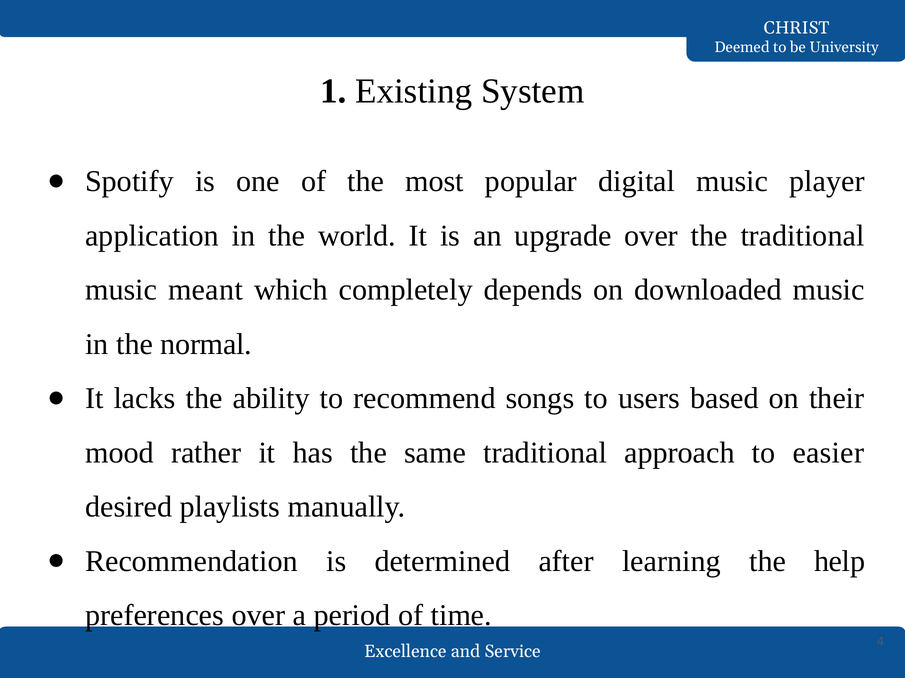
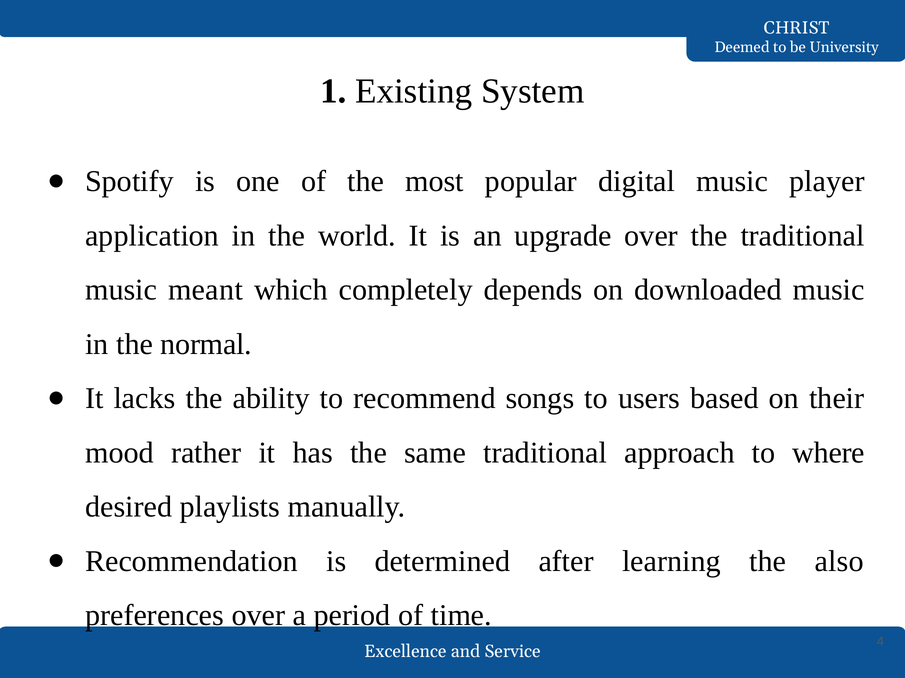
easier: easier -> where
help: help -> also
